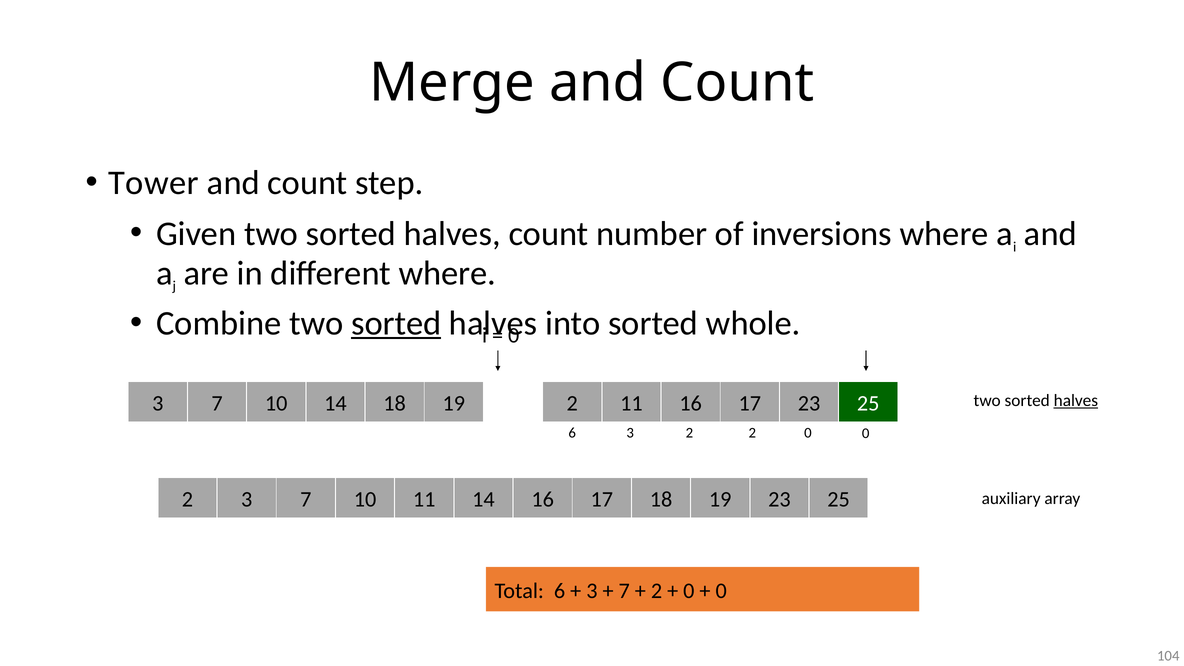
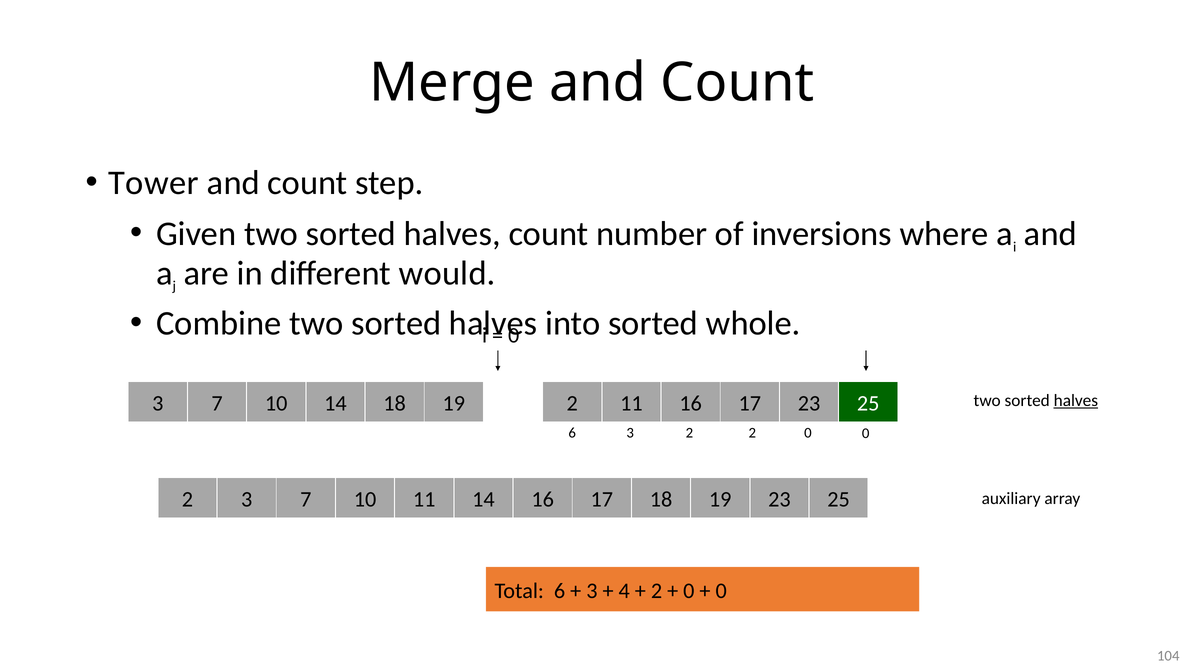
different where: where -> would
sorted at (396, 323) underline: present -> none
7 at (624, 591): 7 -> 4
